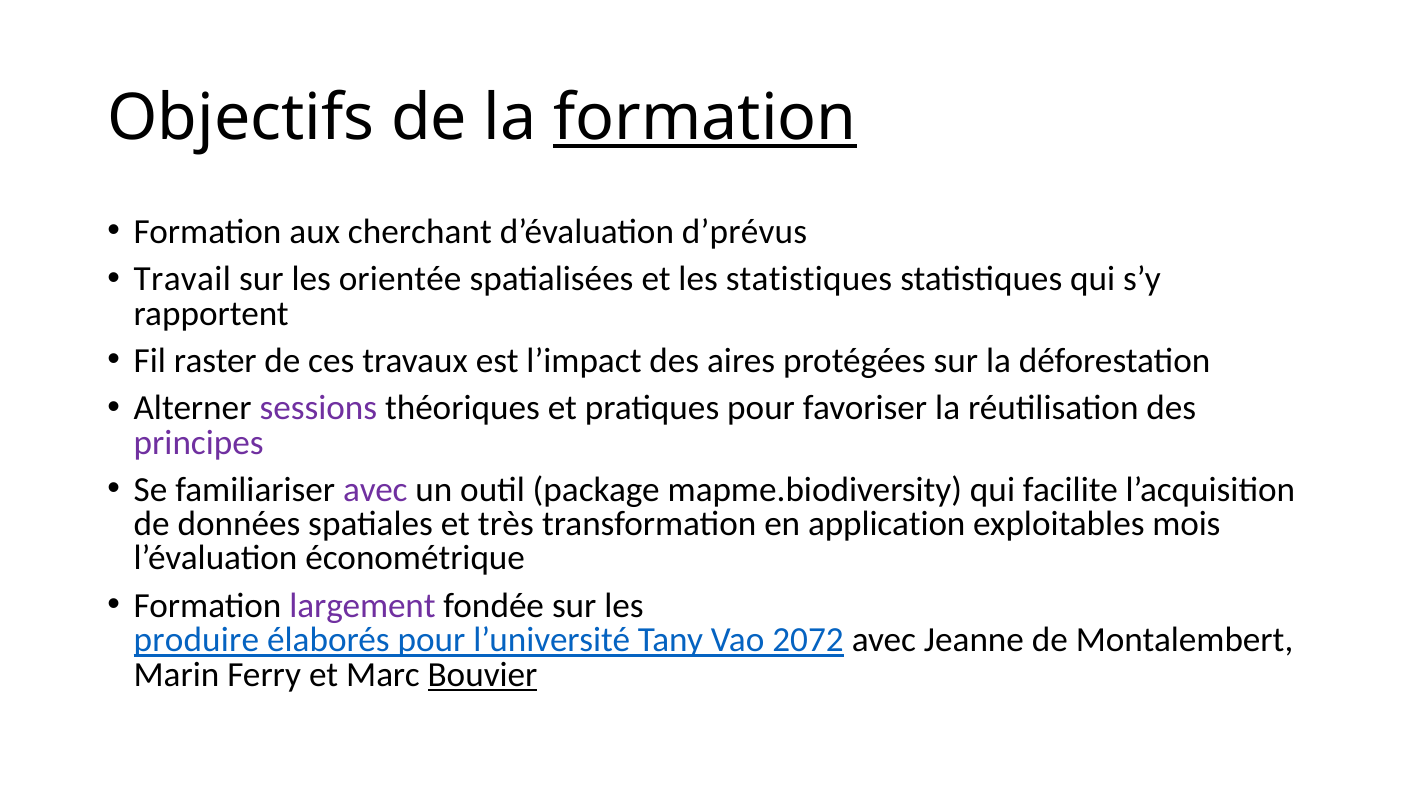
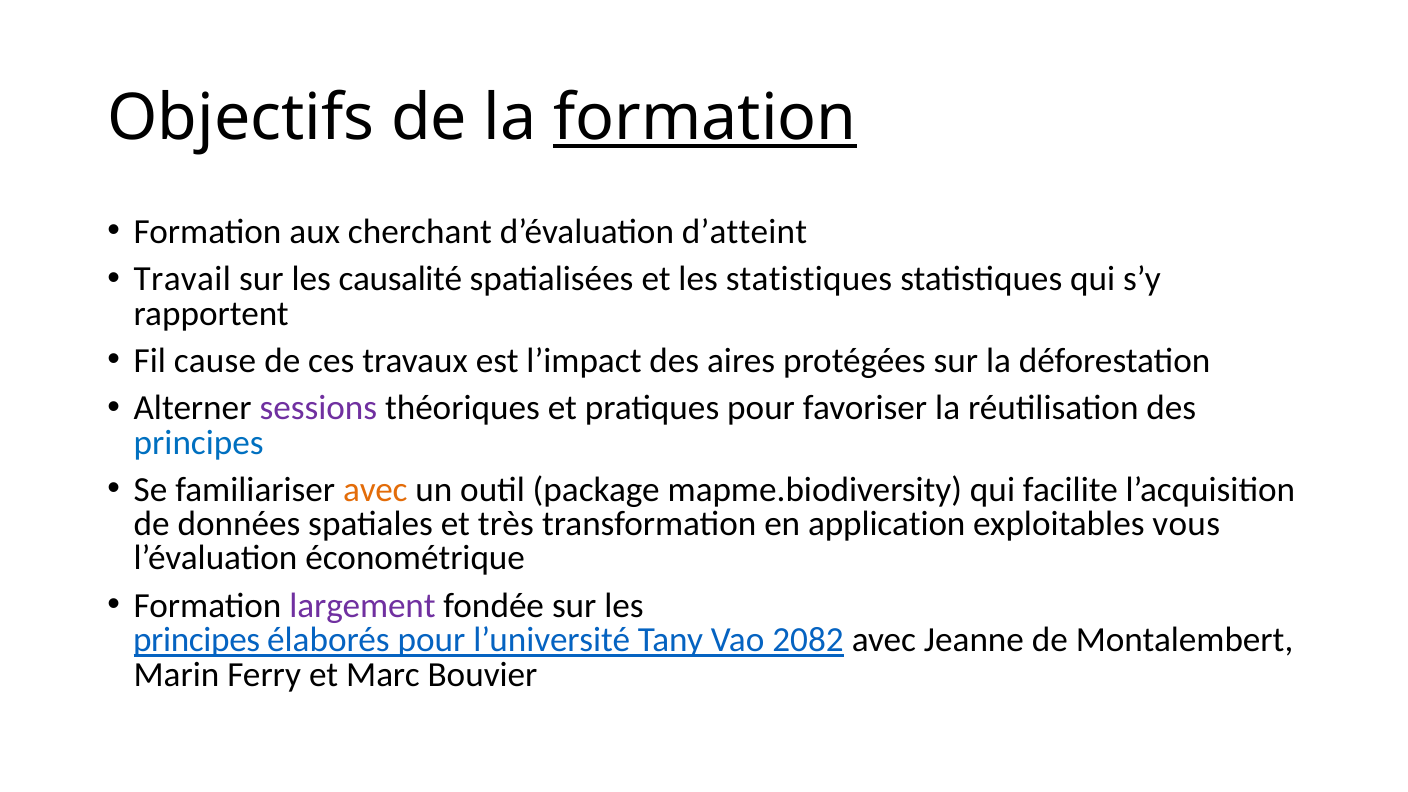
d’prévus: d’prévus -> d’atteint
orientée: orientée -> causalité
raster: raster -> cause
principes at (199, 442) colour: purple -> blue
avec at (375, 490) colour: purple -> orange
mois: mois -> vous
produire at (196, 640): produire -> principes
2072: 2072 -> 2082
Bouvier underline: present -> none
